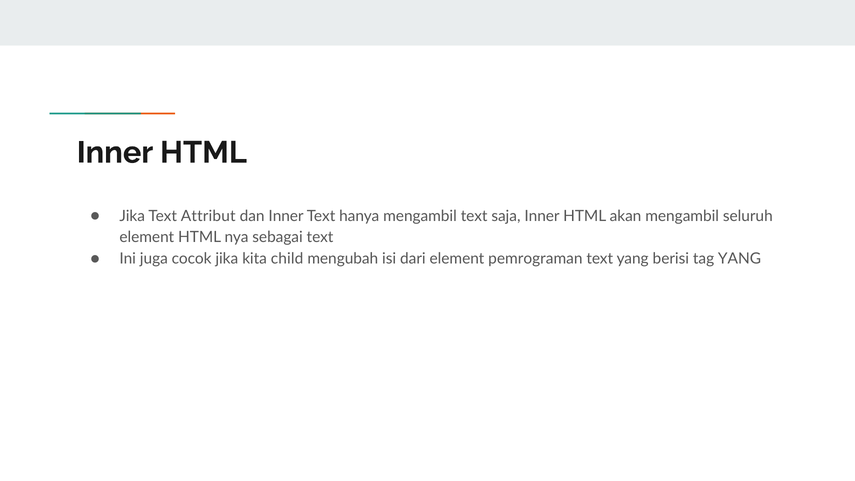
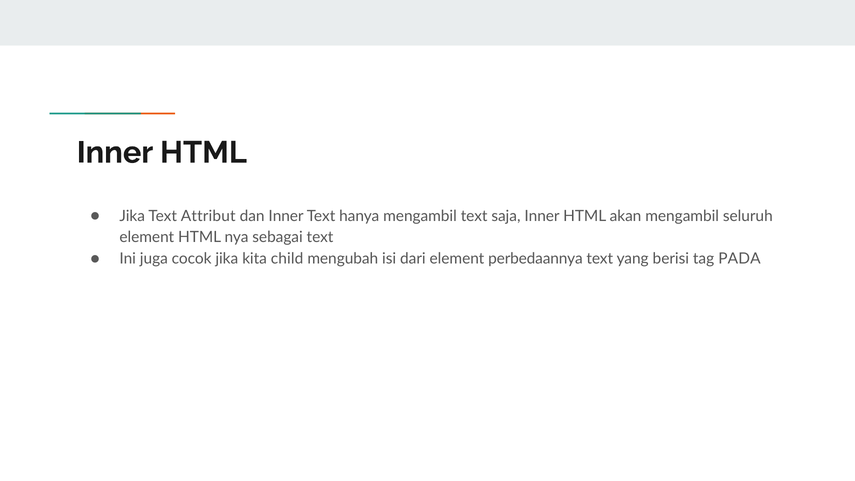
pemrograman: pemrograman -> perbedaannya
tag YANG: YANG -> PADA
